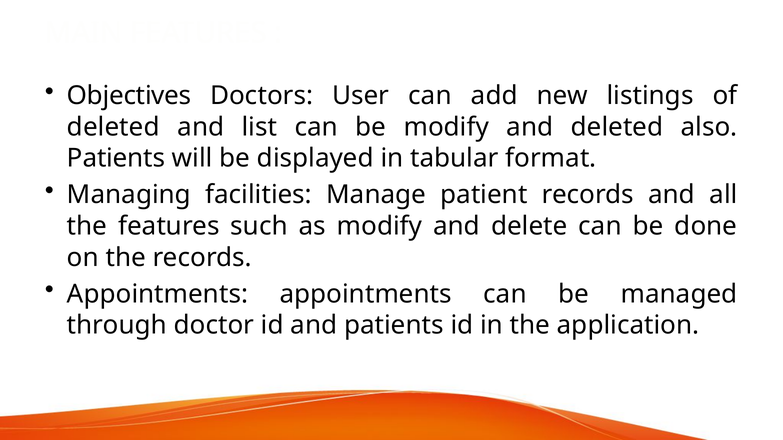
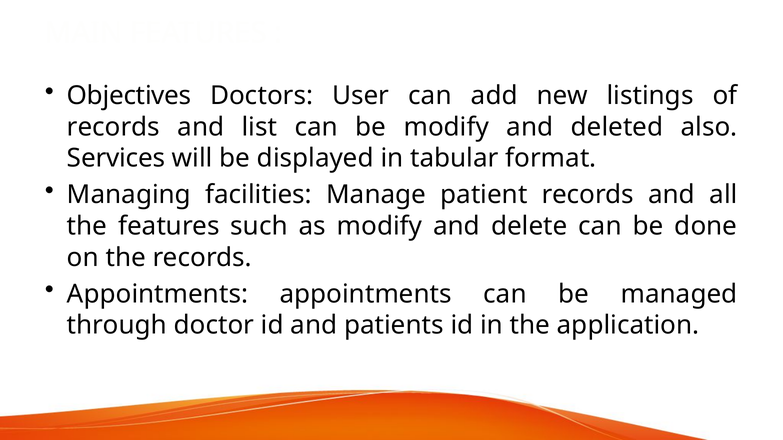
deleted at (113, 127): deleted -> records
Patients at (116, 158): Patients -> Services
